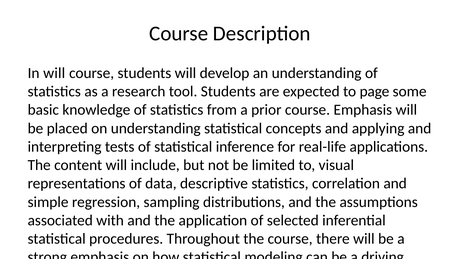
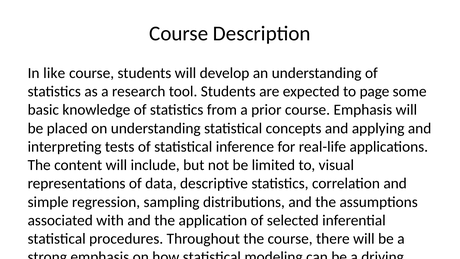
In will: will -> like
